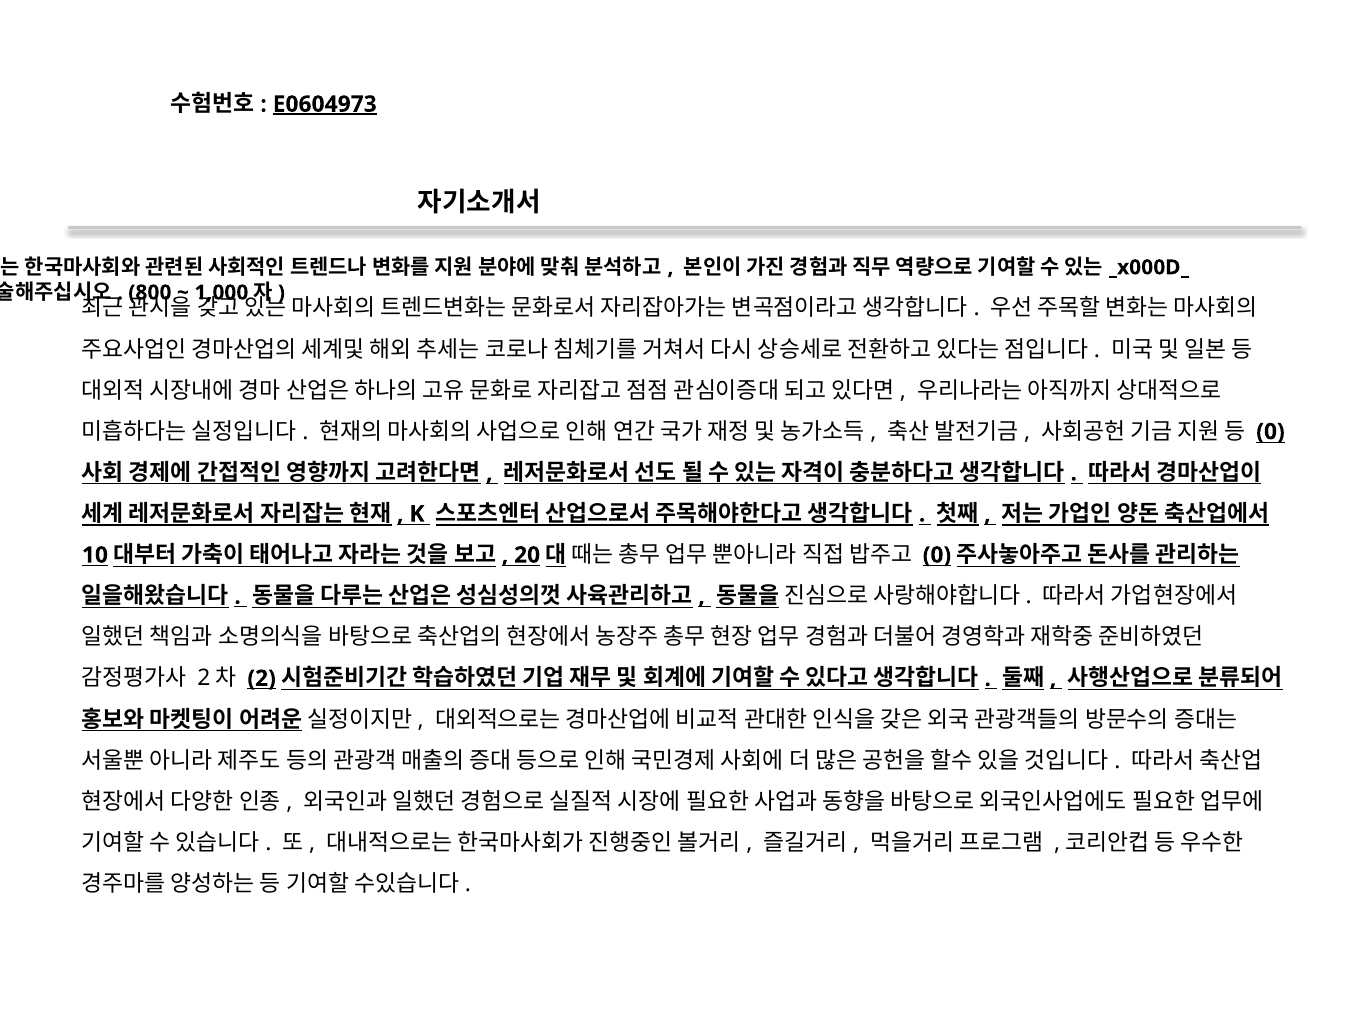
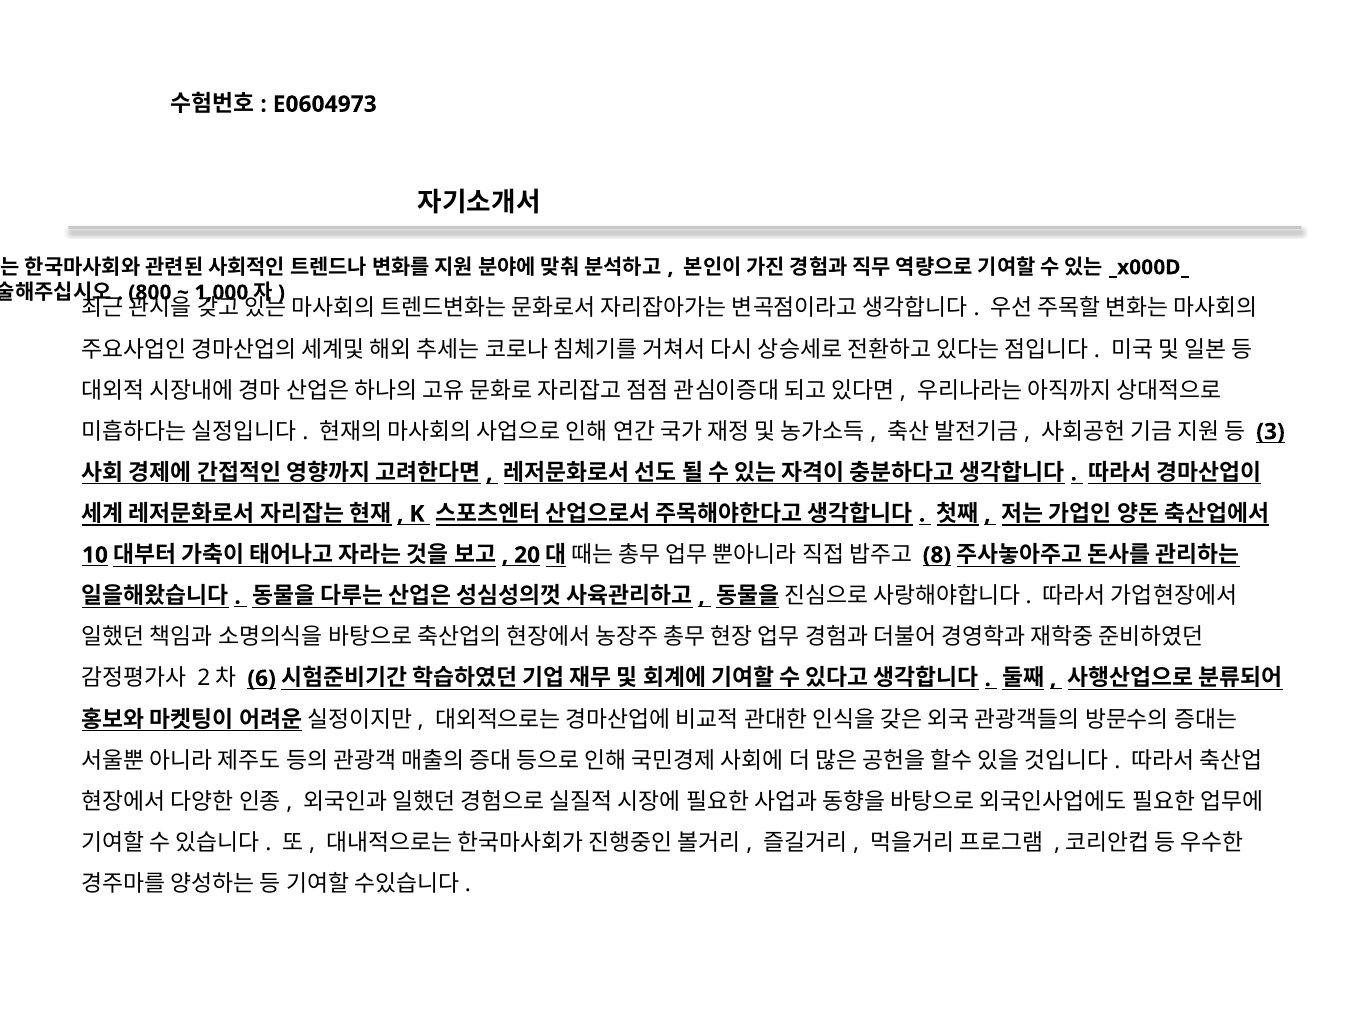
E0604973 underline: present -> none
0 at (1270, 432): 0 -> 3
0 at (937, 555): 0 -> 8
2: 2 -> 6
